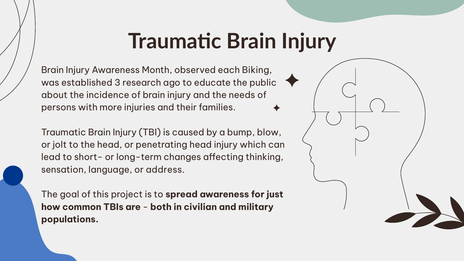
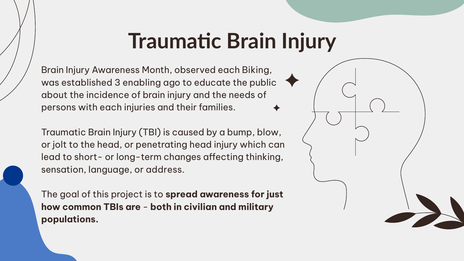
research: research -> enabling
with more: more -> each
